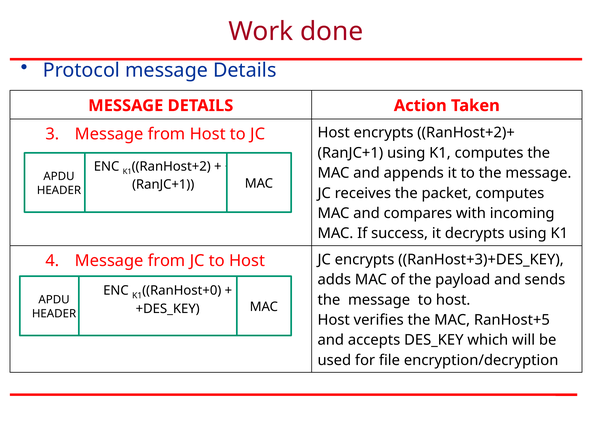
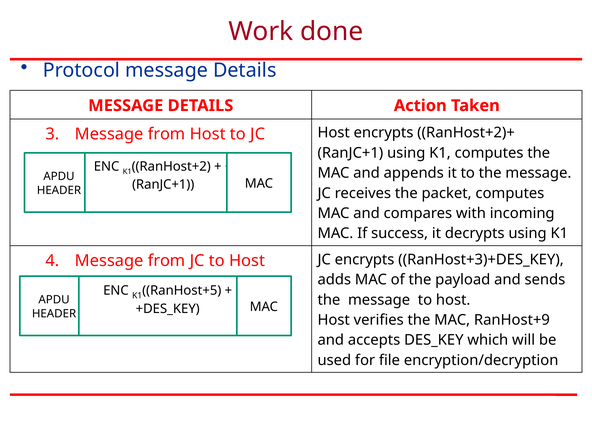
RanHost+0: RanHost+0 -> RanHost+5
RanHost+5: RanHost+5 -> RanHost+9
